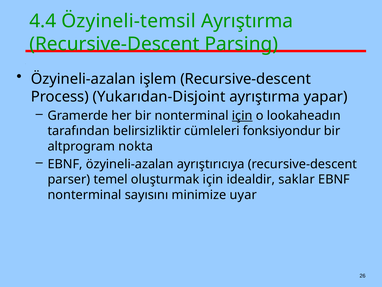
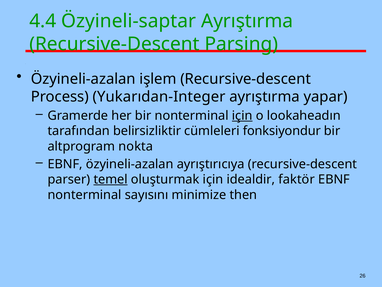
Özyineli-temsil: Özyineli-temsil -> Özyineli-saptar
Yukarıdan-Disjoint: Yukarıdan-Disjoint -> Yukarıdan-Integer
temel underline: none -> present
saklar: saklar -> faktör
uyar: uyar -> then
